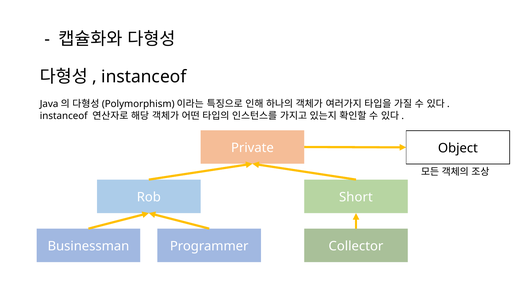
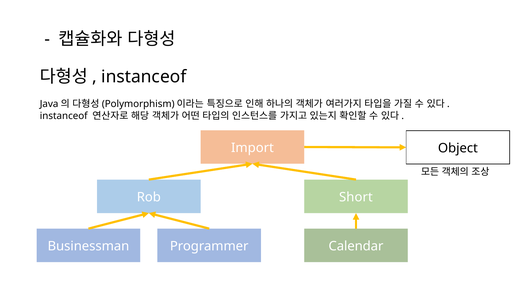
Private: Private -> Import
Collector: Collector -> Calendar
